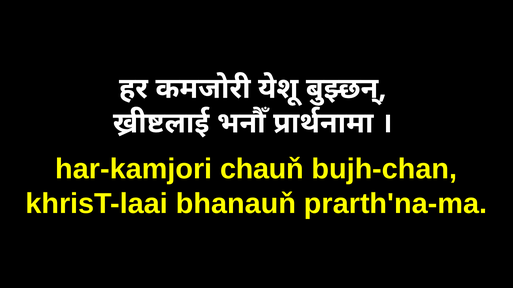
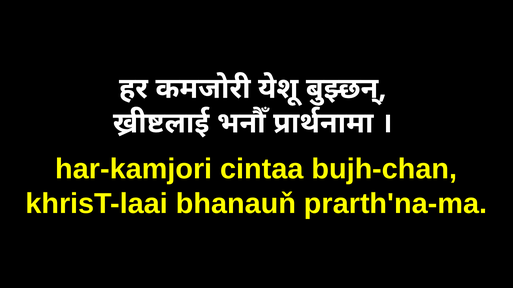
chauň: chauň -> cintaa
